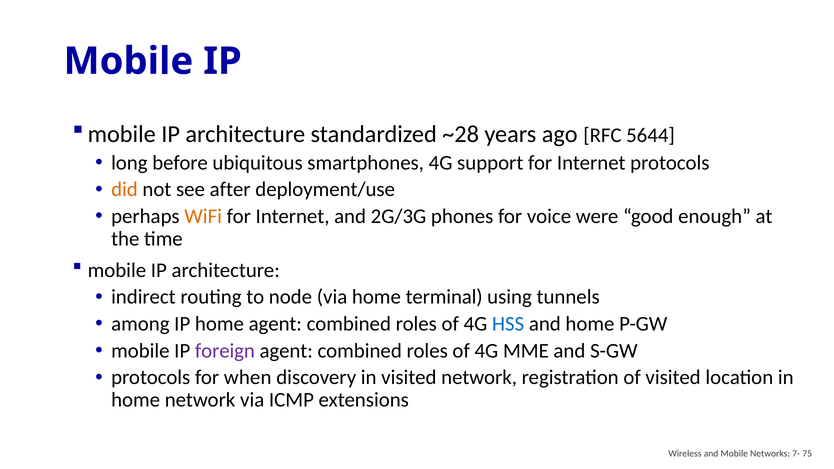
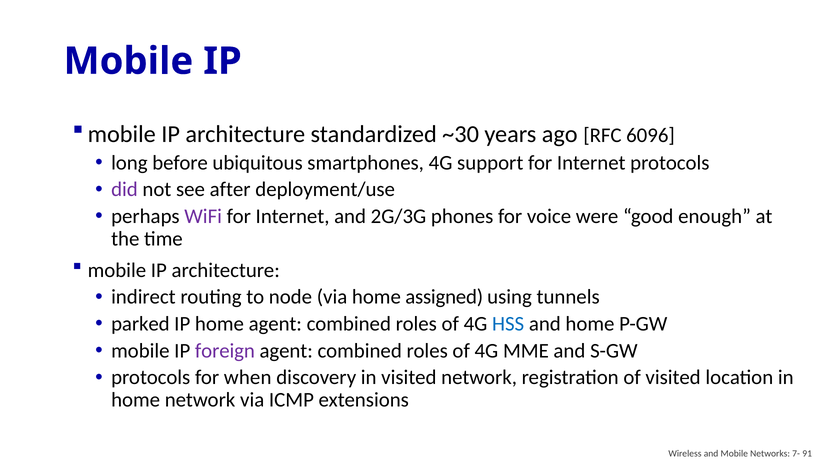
~28: ~28 -> ~30
5644: 5644 -> 6096
did colour: orange -> purple
WiFi colour: orange -> purple
terminal: terminal -> assigned
among: among -> parked
75: 75 -> 91
